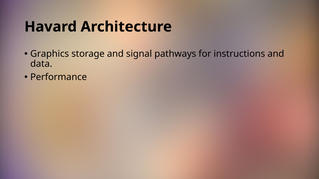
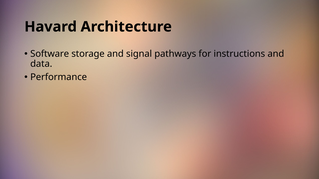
Graphics: Graphics -> Software
